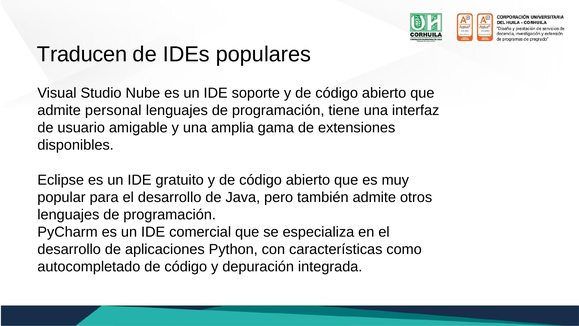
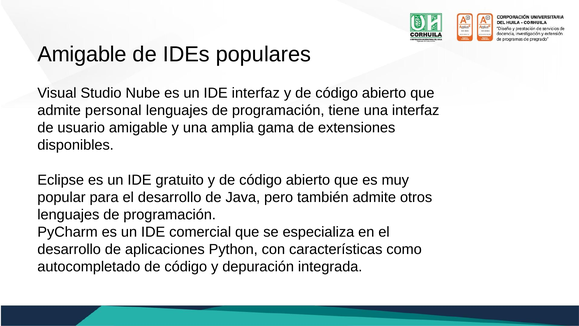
Traducen at (82, 54): Traducen -> Amigable
IDE soporte: soporte -> interfaz
